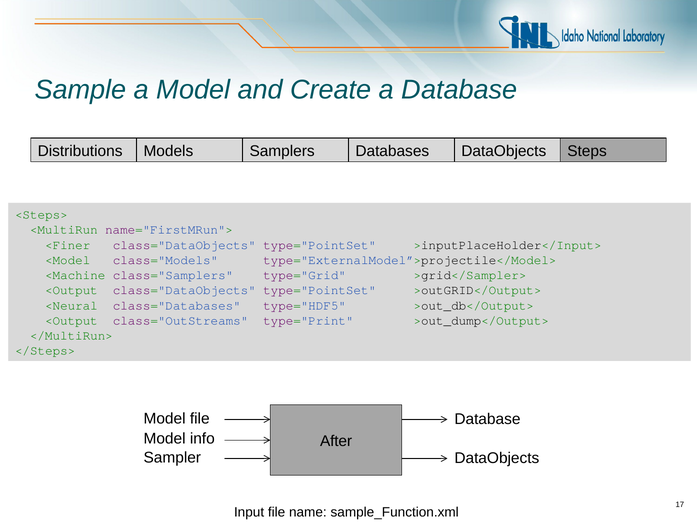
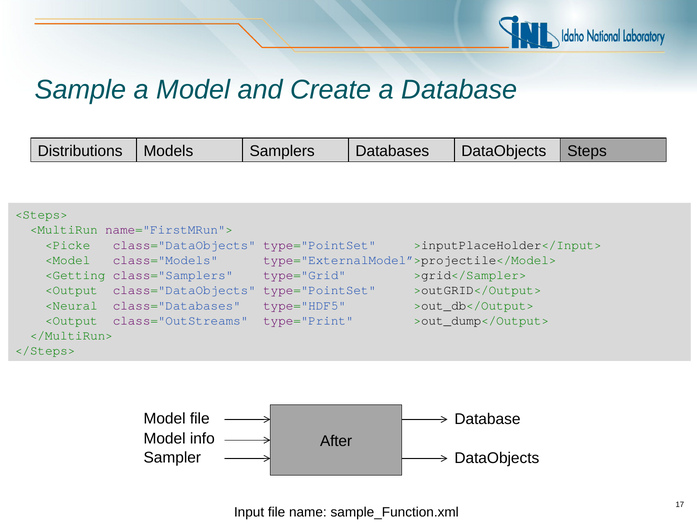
<Finer: <Finer -> <Picke
<Machine: <Machine -> <Getting
